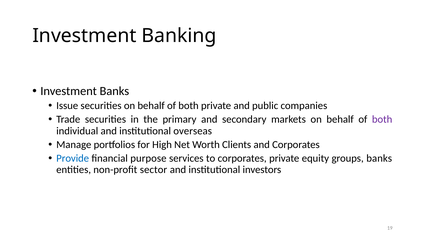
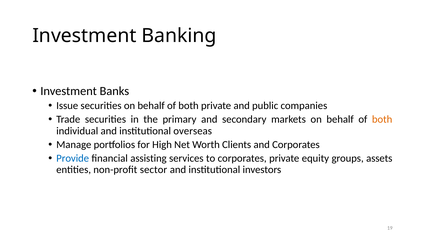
both at (382, 119) colour: purple -> orange
purpose: purpose -> assisting
groups banks: banks -> assets
